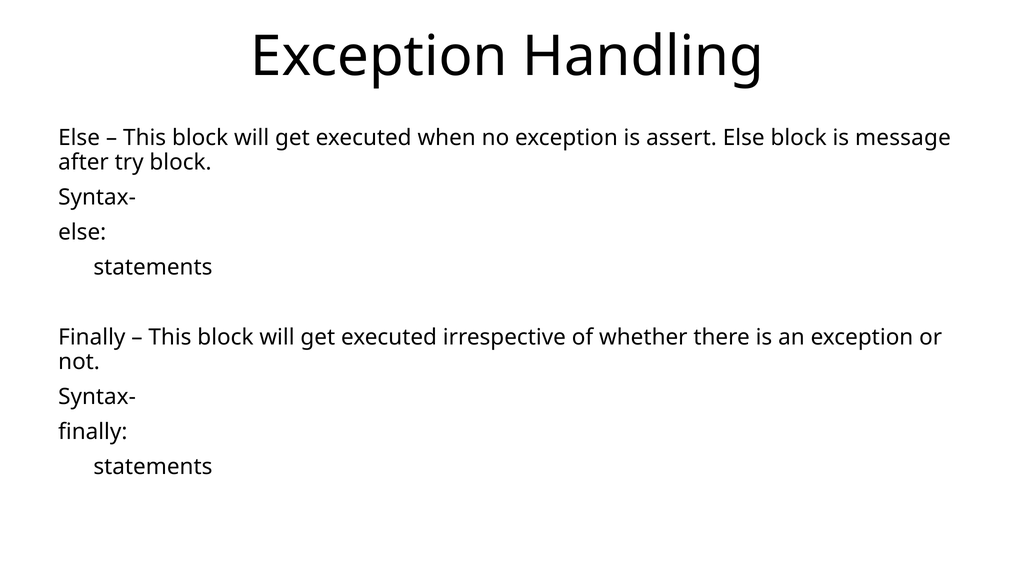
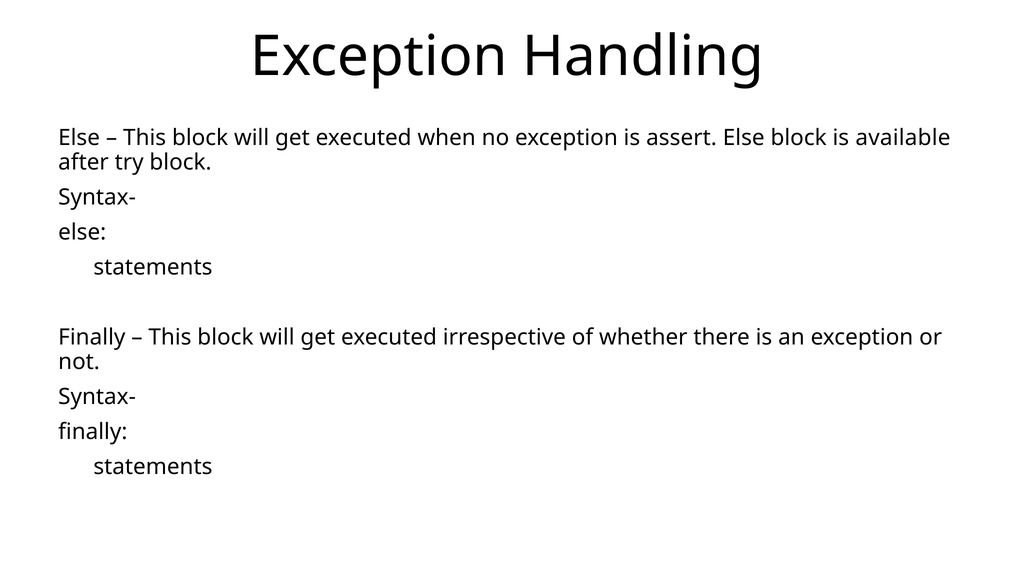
message: message -> available
